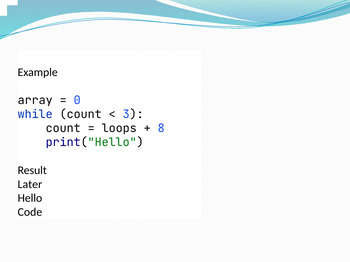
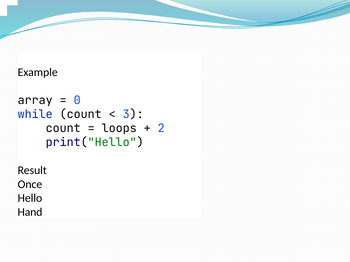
8: 8 -> 2
Later: Later -> Once
Code: Code -> Hand
